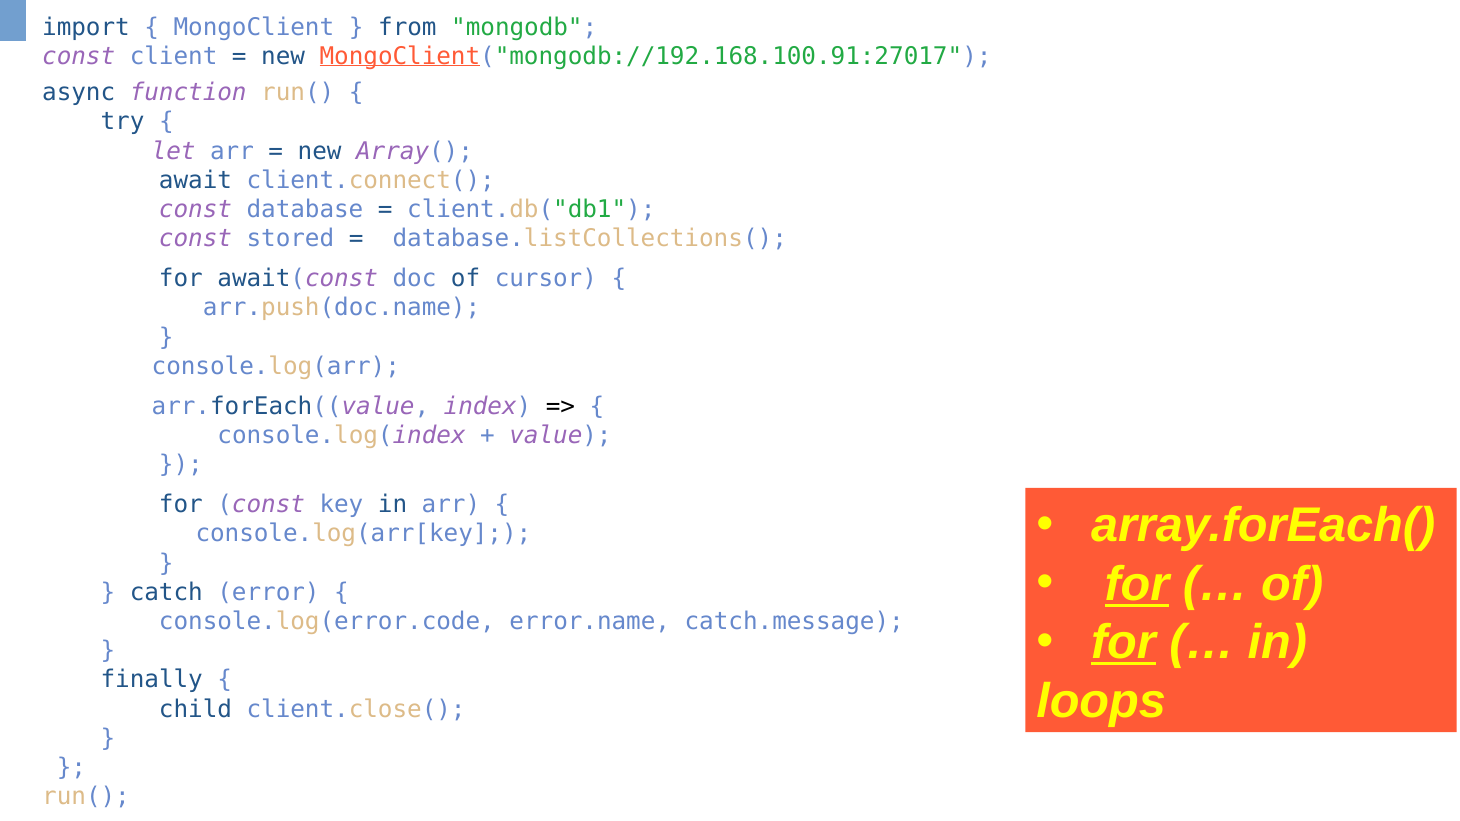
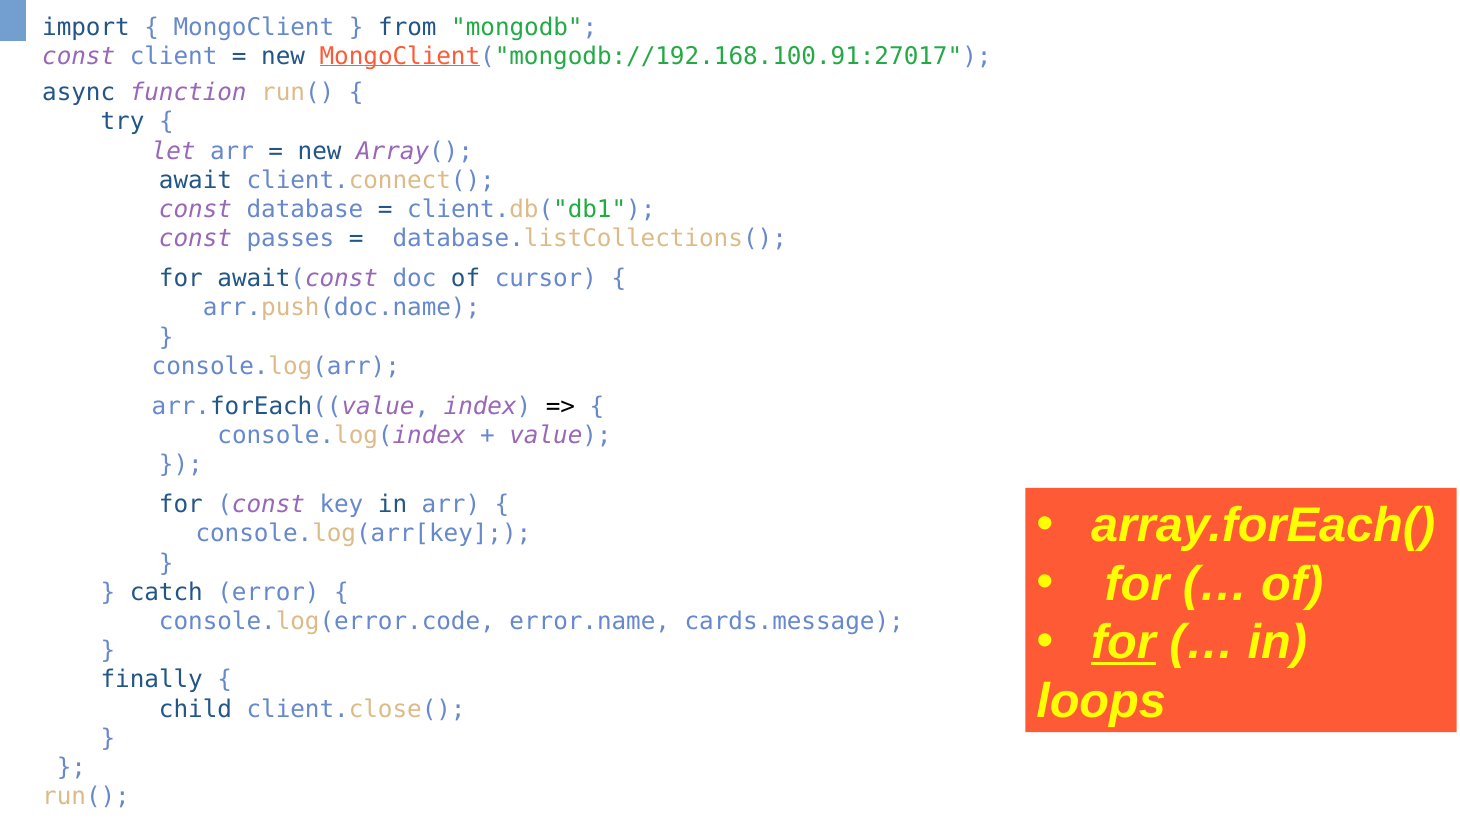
stored: stored -> passes
for at (1137, 584) underline: present -> none
catch.message: catch.message -> cards.message
